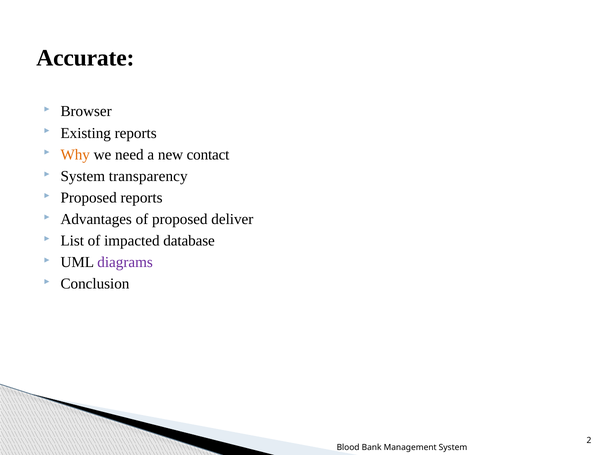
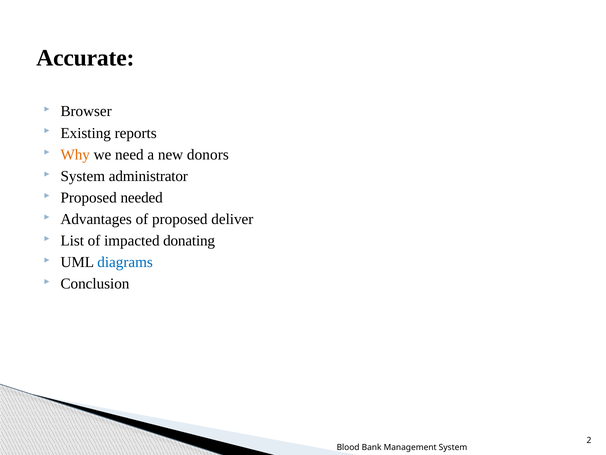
contact: contact -> donors
transparency: transparency -> administrator
Proposed reports: reports -> needed
database: database -> donating
diagrams colour: purple -> blue
